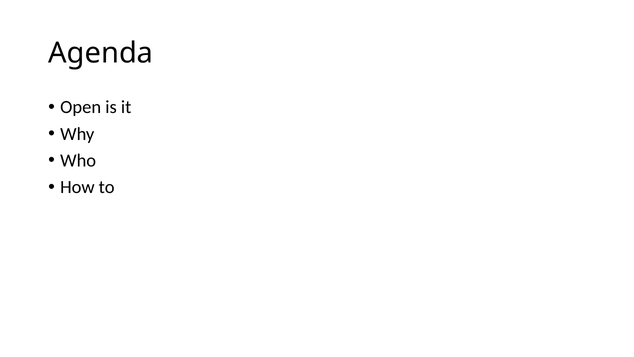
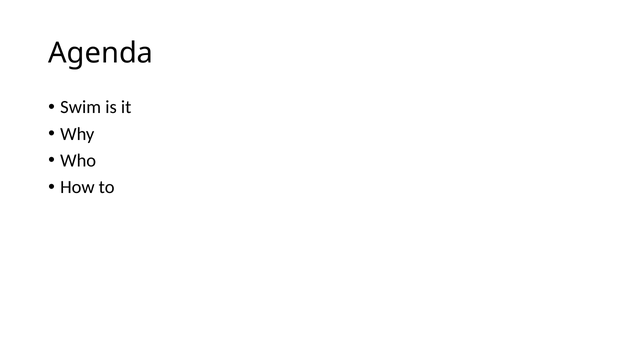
Open: Open -> Swim
